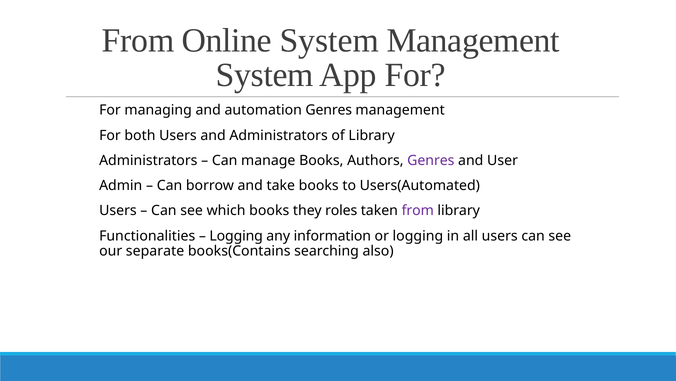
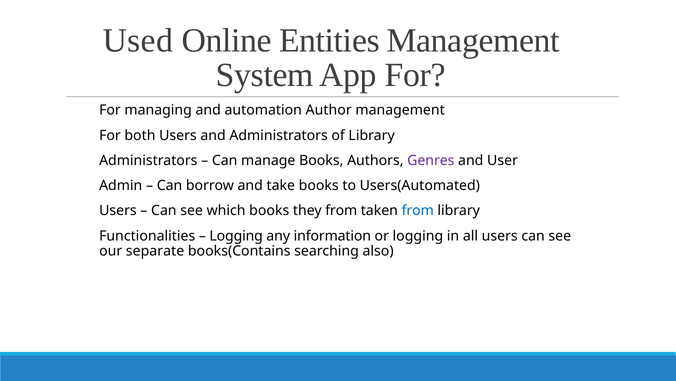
From at (138, 41): From -> Used
Online System: System -> Entities
automation Genres: Genres -> Author
they roles: roles -> from
from at (418, 210) colour: purple -> blue
